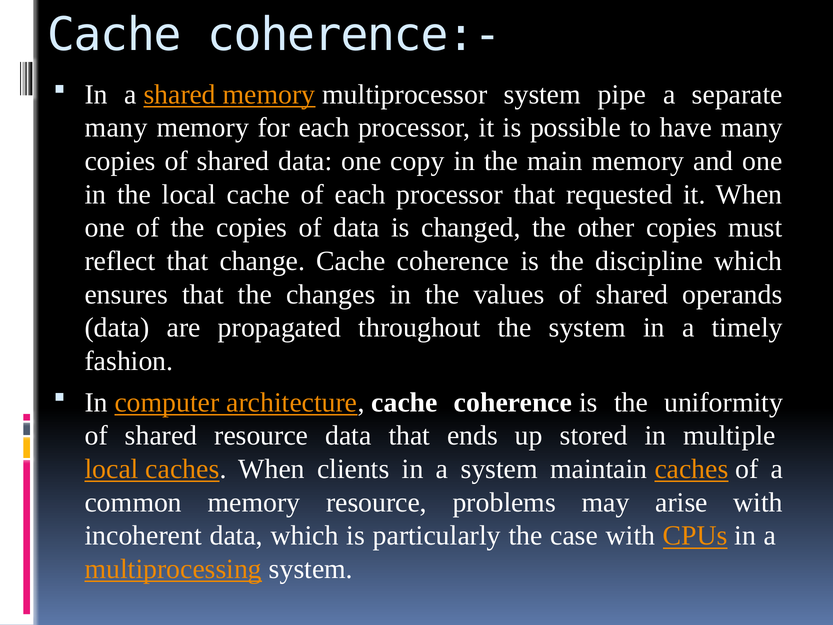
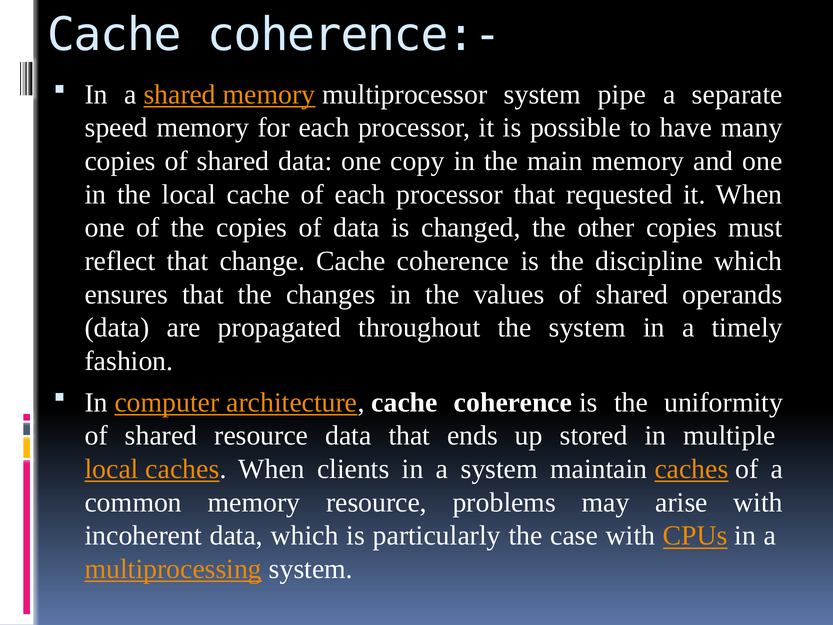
many at (116, 128): many -> speed
